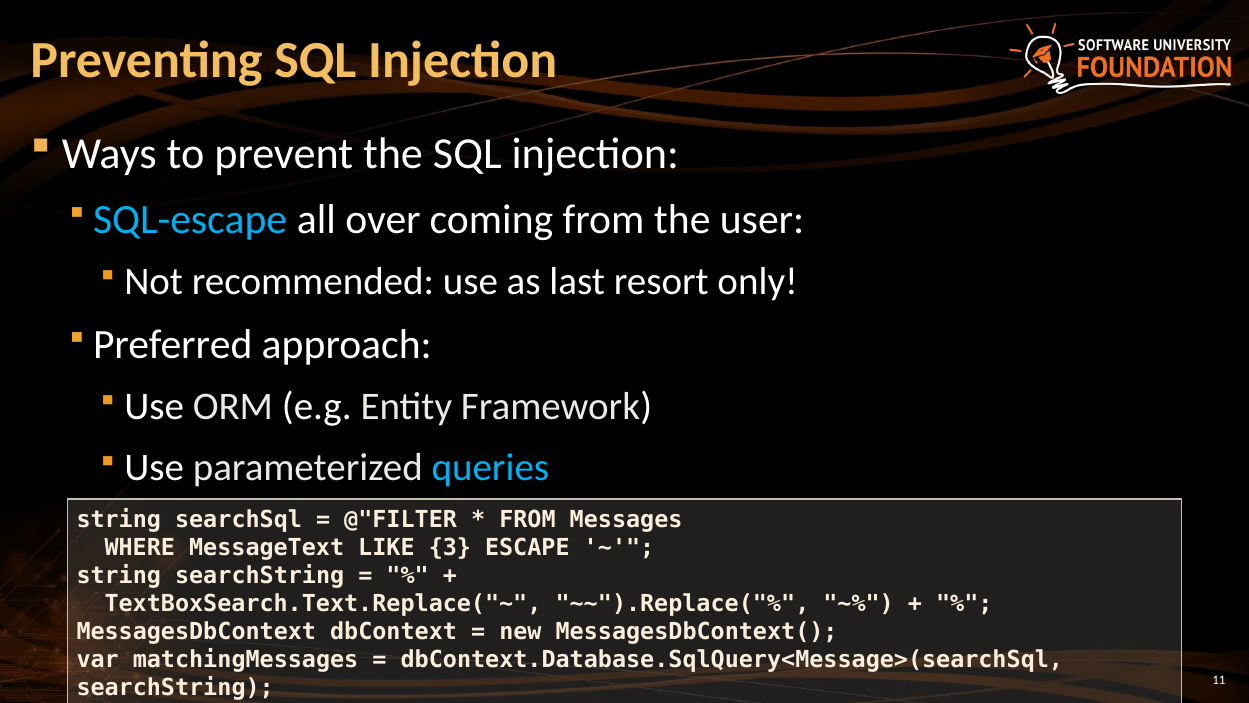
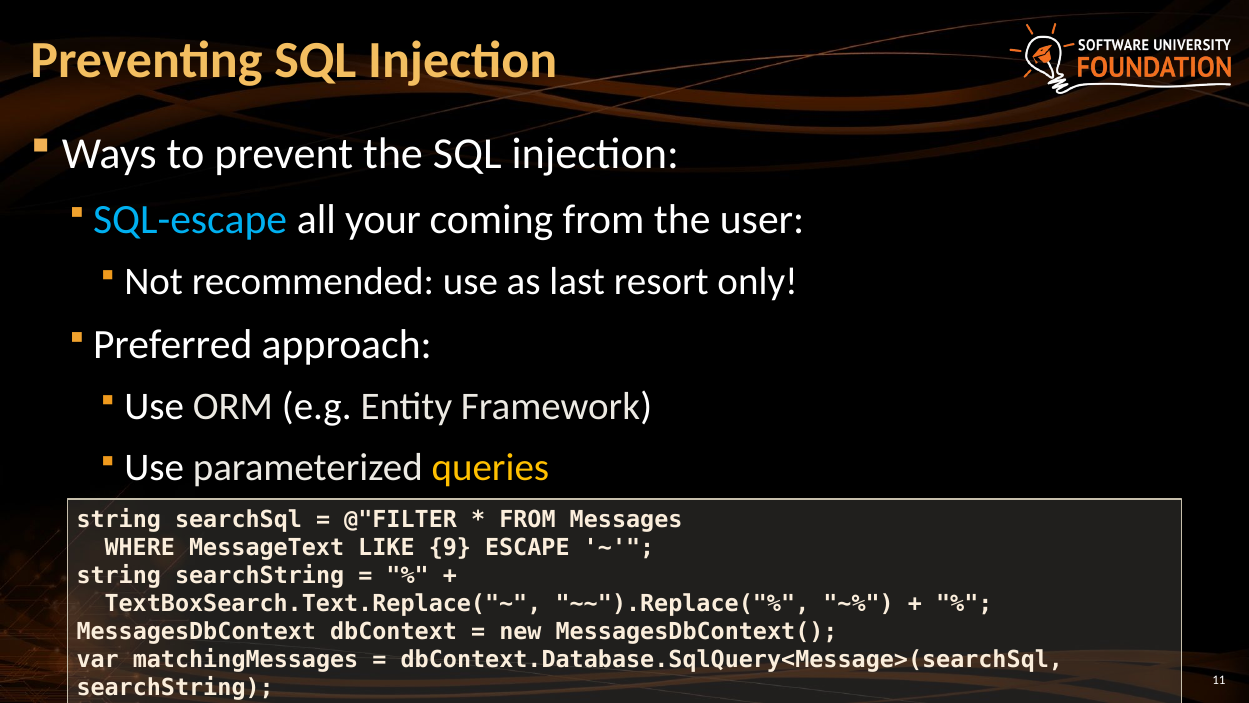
over: over -> your
queries colour: light blue -> yellow
3: 3 -> 9
